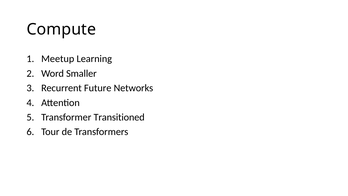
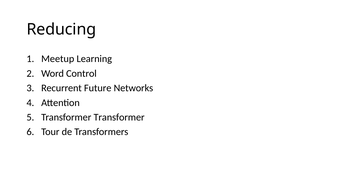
Compute: Compute -> Reducing
Smaller: Smaller -> Control
Transformer Transitioned: Transitioned -> Transformer
